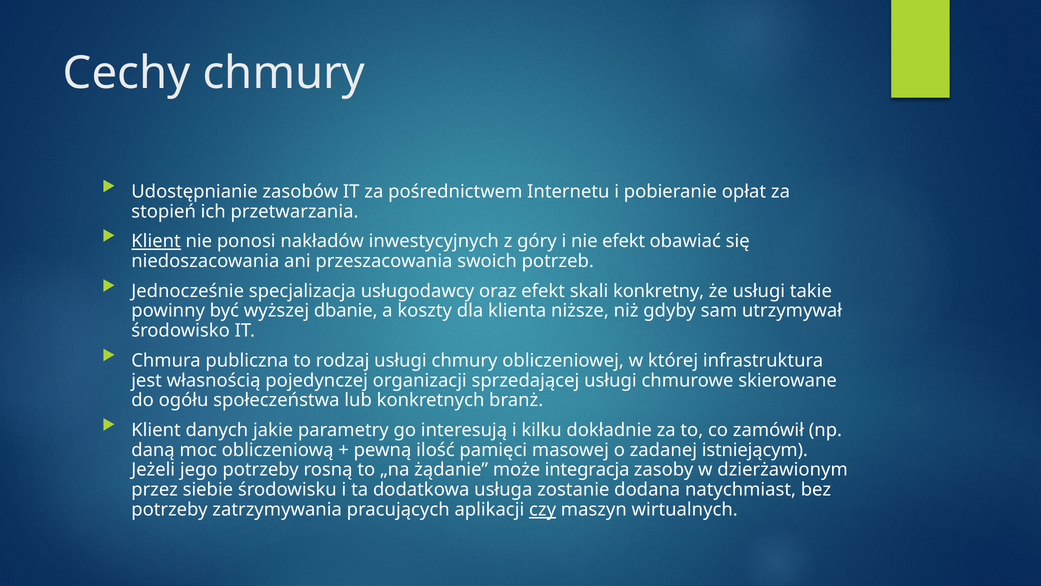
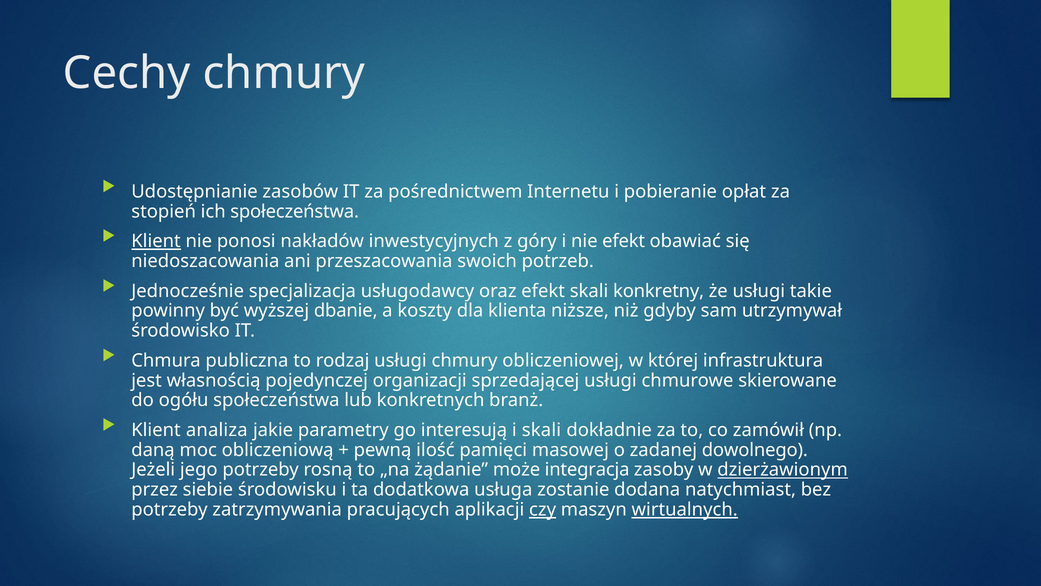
ich przetwarzania: przetwarzania -> społeczeństwa
danych: danych -> analiza
i kilku: kilku -> skali
istniejącym: istniejącym -> dowolnego
dzierżawionym underline: none -> present
wirtualnych underline: none -> present
